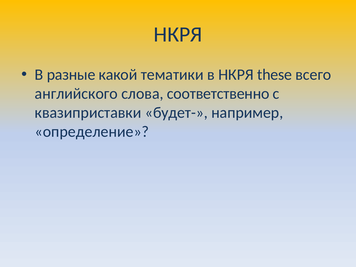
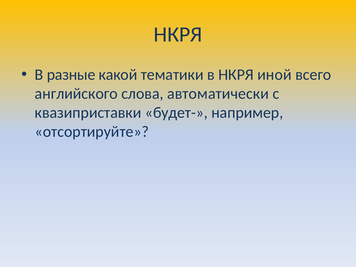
these: these -> иной
соответственно: соответственно -> автоматически
определение: определение -> отсортируйте
